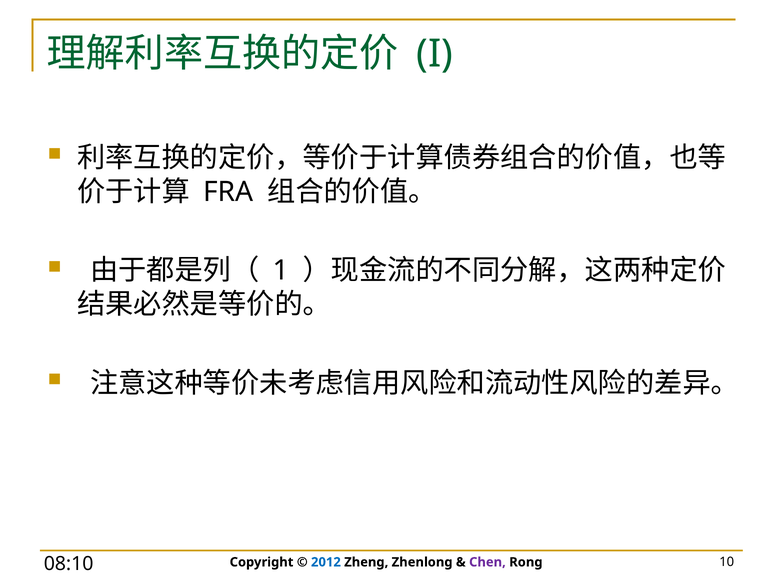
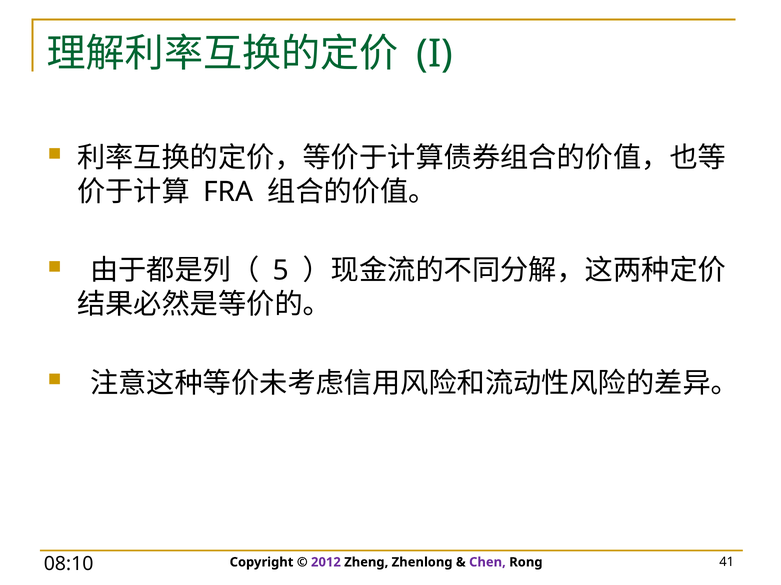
1: 1 -> 5
2012 colour: blue -> purple
10: 10 -> 41
